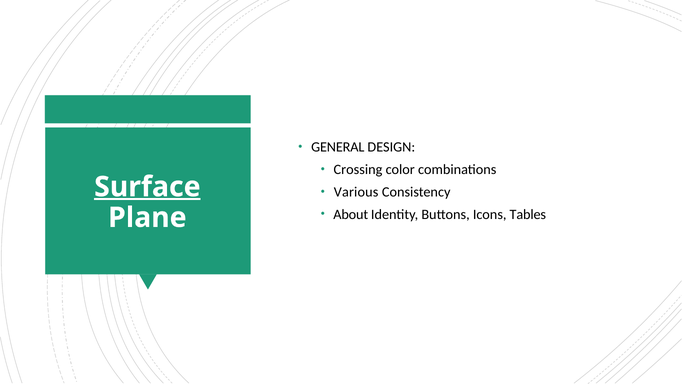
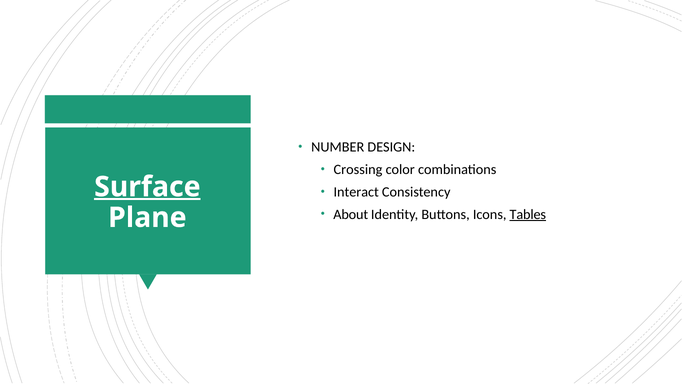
GENERAL: GENERAL -> NUMBER
Various: Various -> Interact
Tables underline: none -> present
